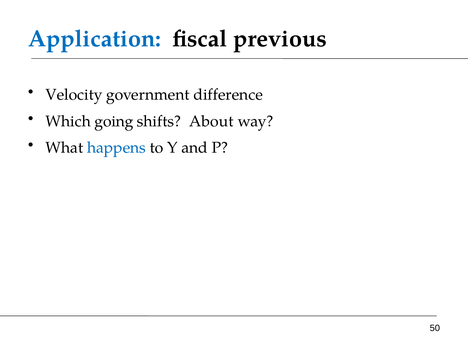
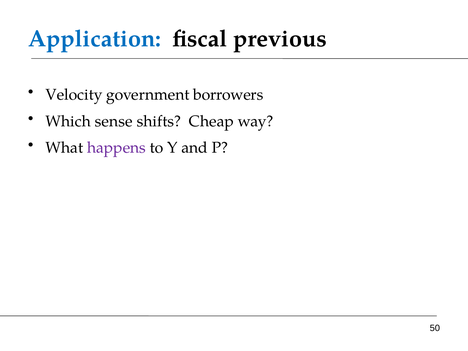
difference: difference -> borrowers
going: going -> sense
About: About -> Cheap
happens colour: blue -> purple
